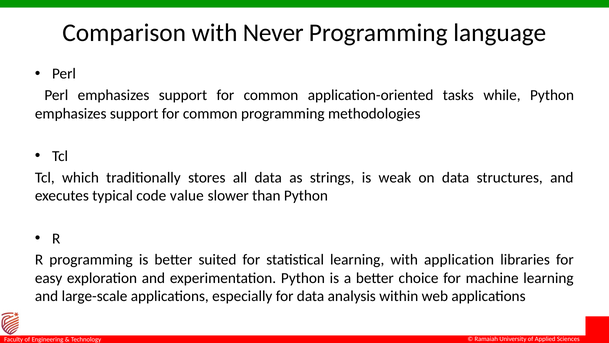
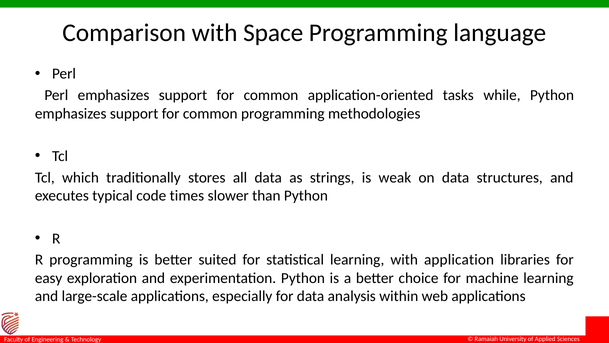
Never: Never -> Space
value: value -> times
